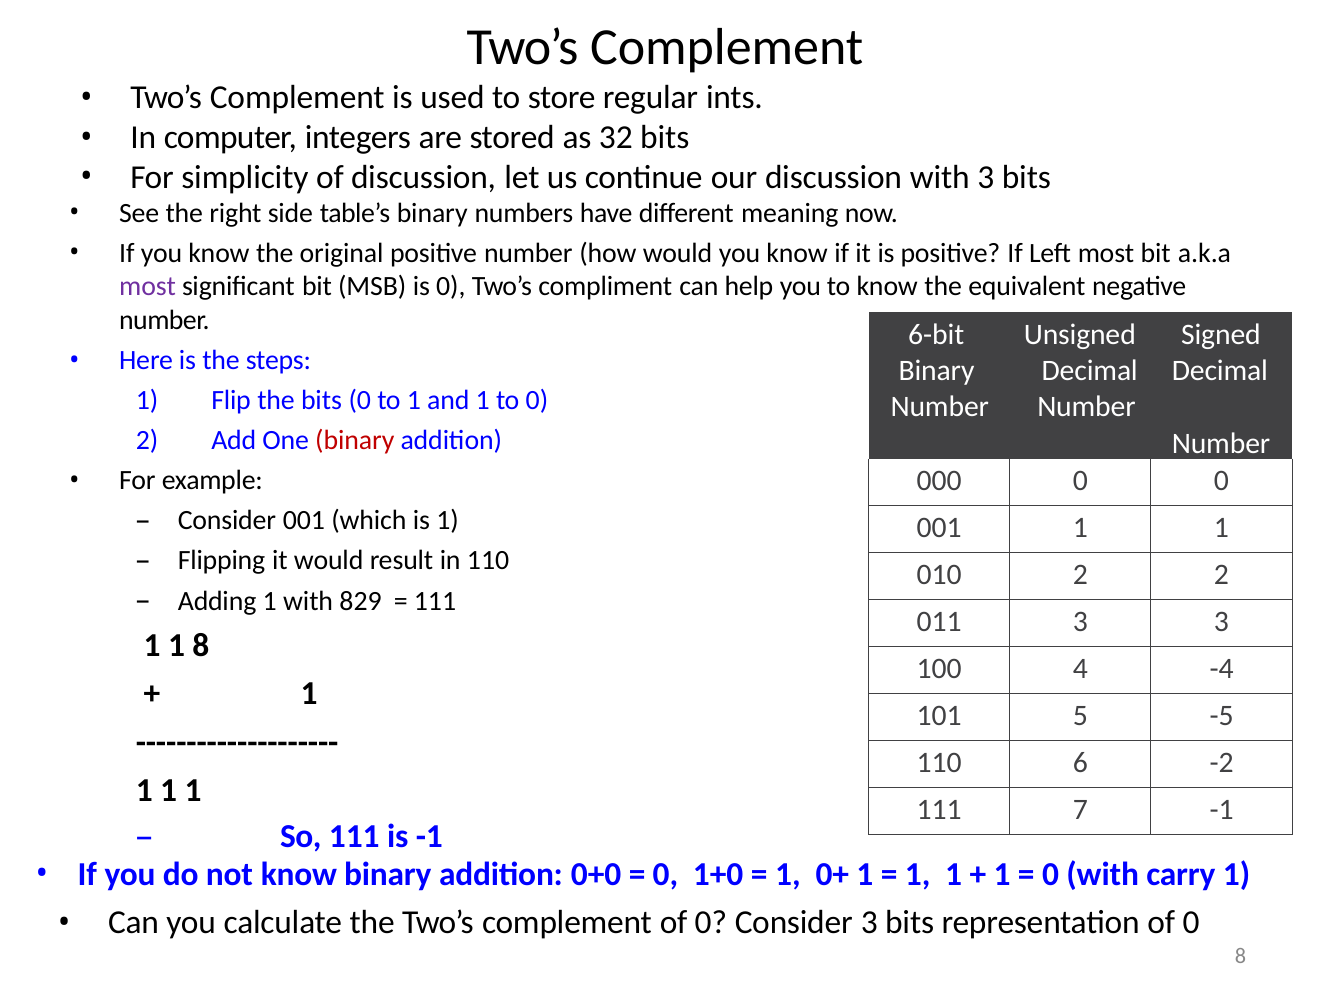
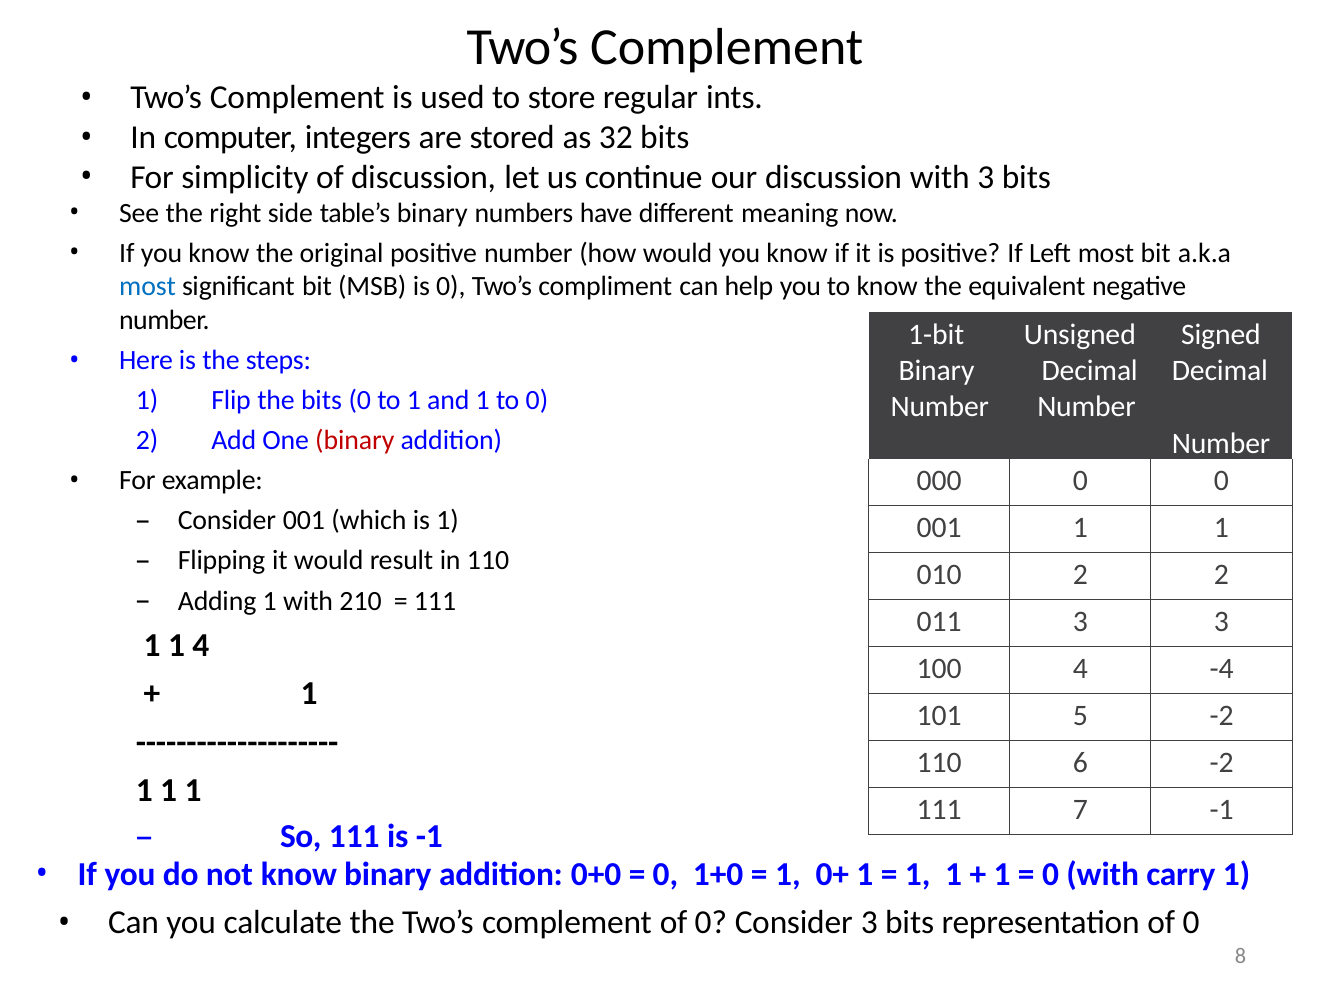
most at (148, 286) colour: purple -> blue
6-bit: 6-bit -> 1-bit
829: 829 -> 210
1 8: 8 -> 4
5 -5: -5 -> -2
